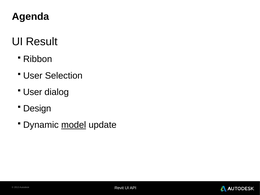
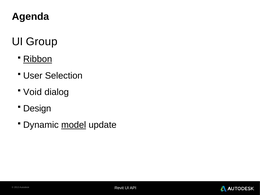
Result: Result -> Group
Ribbon underline: none -> present
User at (33, 92): User -> Void
